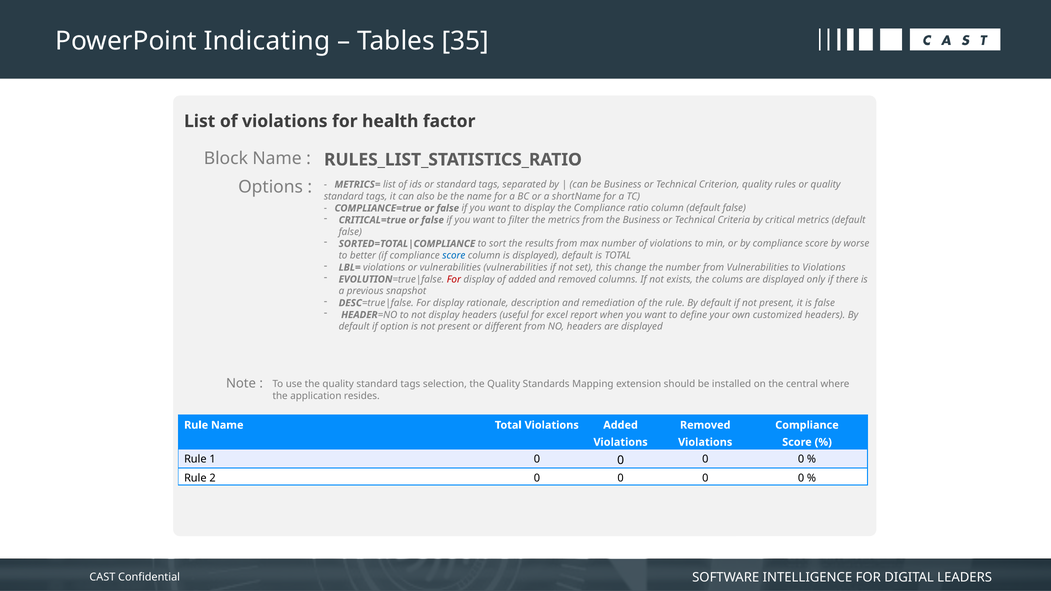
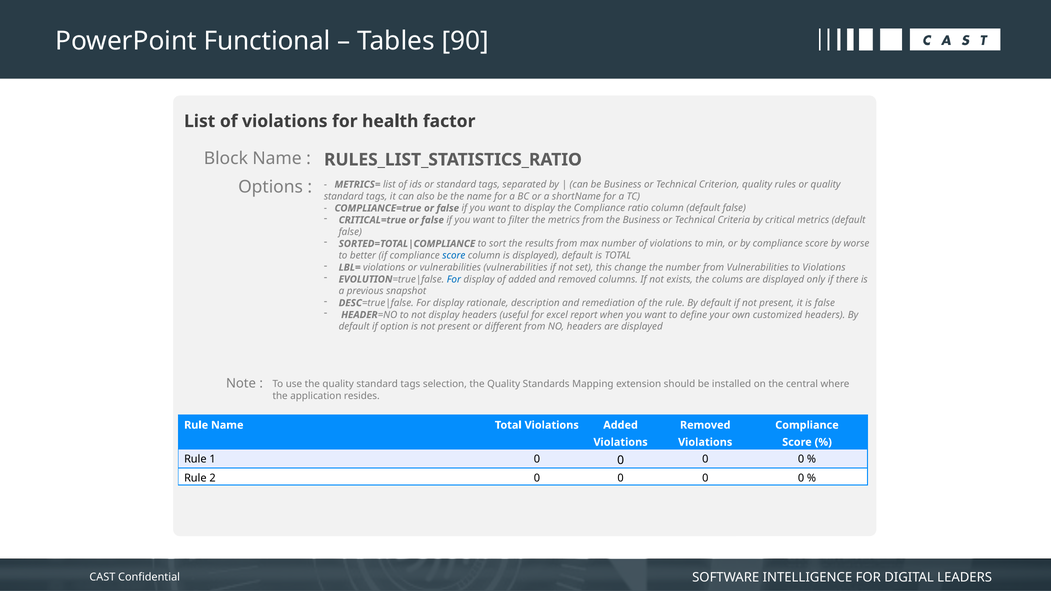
Indicating: Indicating -> Functional
35: 35 -> 90
For at (454, 279) colour: red -> blue
